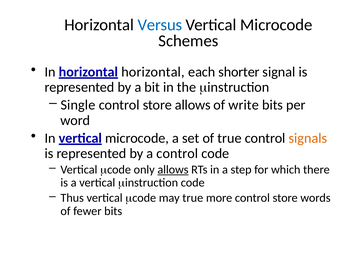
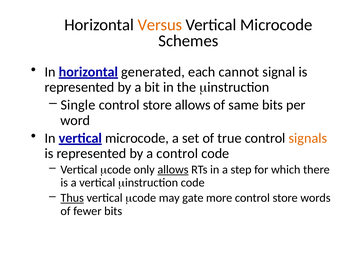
Versus colour: blue -> orange
horizontal horizontal: horizontal -> generated
shorter: shorter -> cannot
write: write -> same
Thus underline: none -> present
may true: true -> gate
